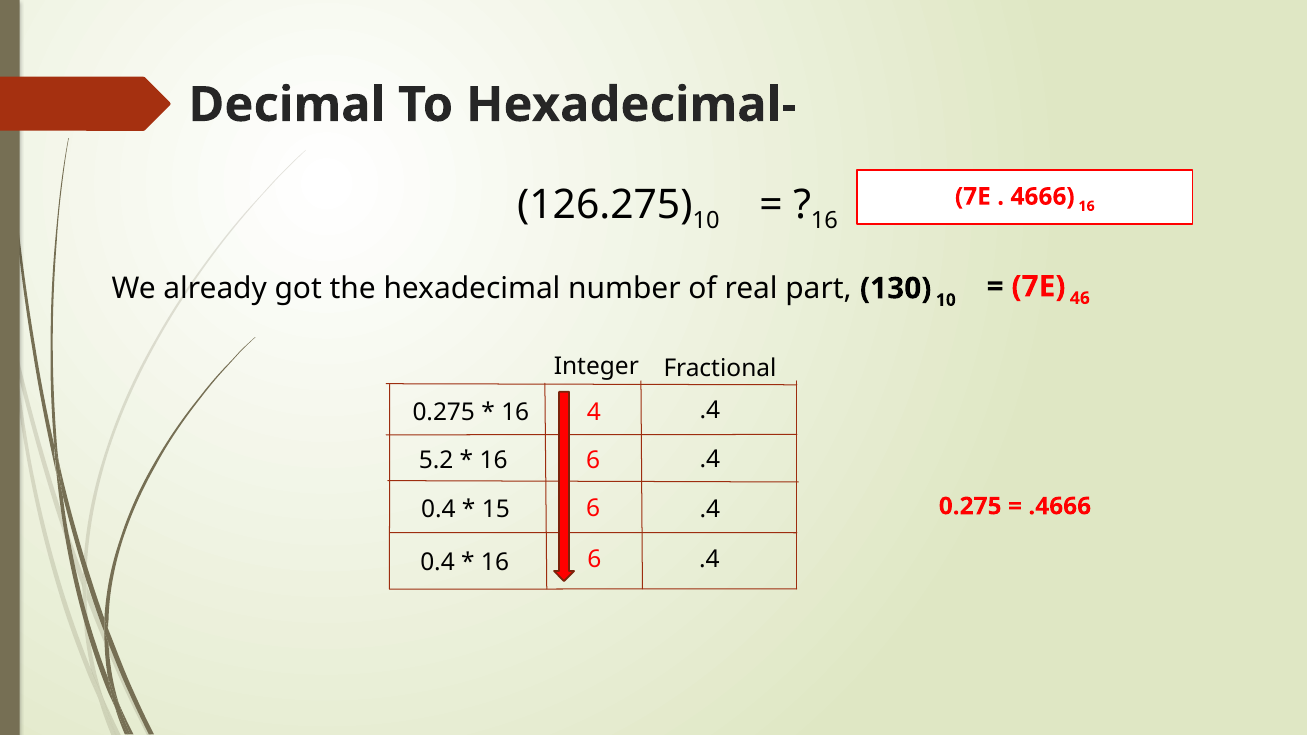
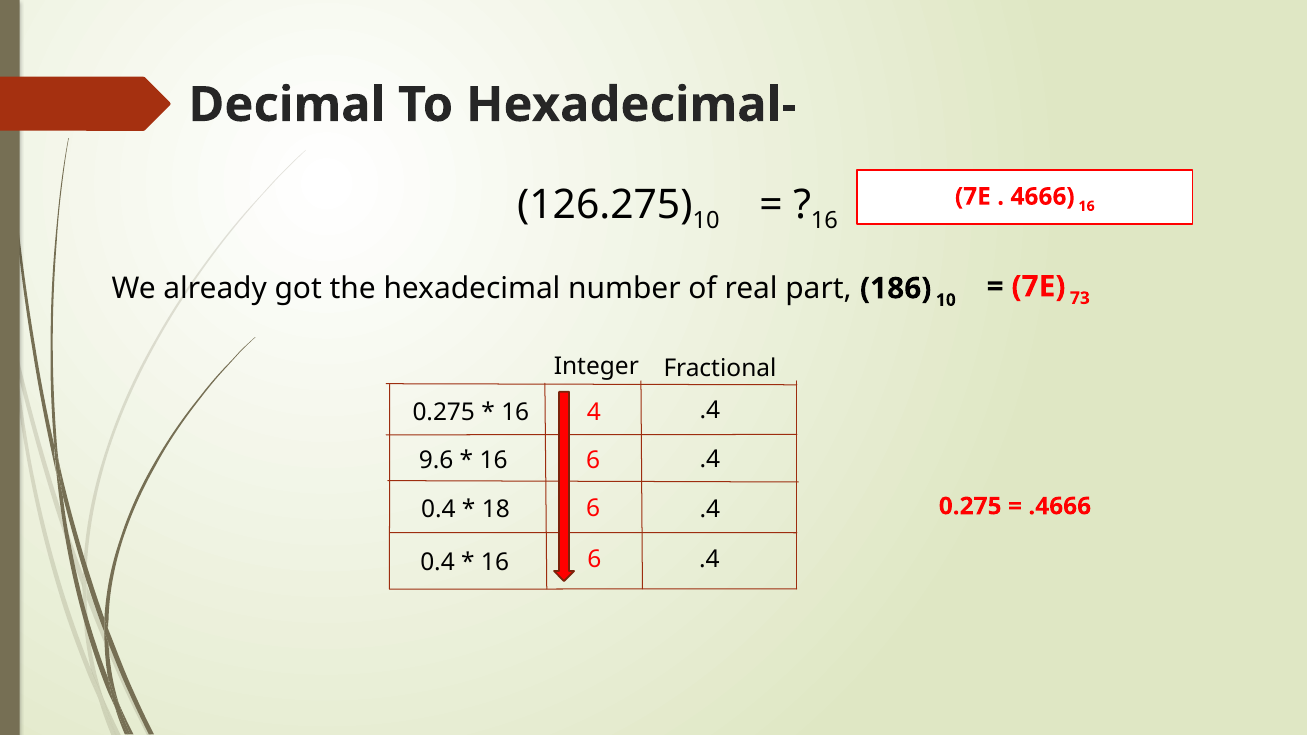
130: 130 -> 186
46: 46 -> 73
5.2: 5.2 -> 9.6
15: 15 -> 18
